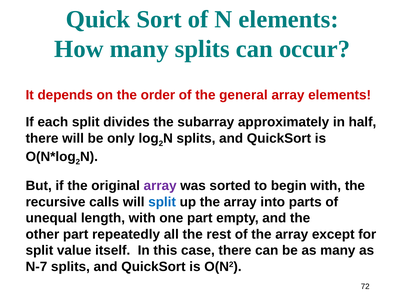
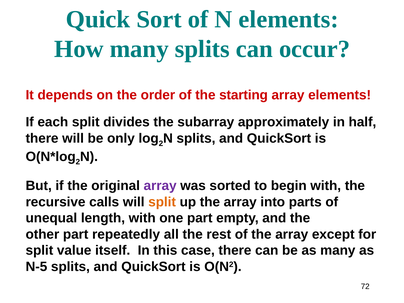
general: general -> starting
split at (162, 202) colour: blue -> orange
N-7: N-7 -> N-5
